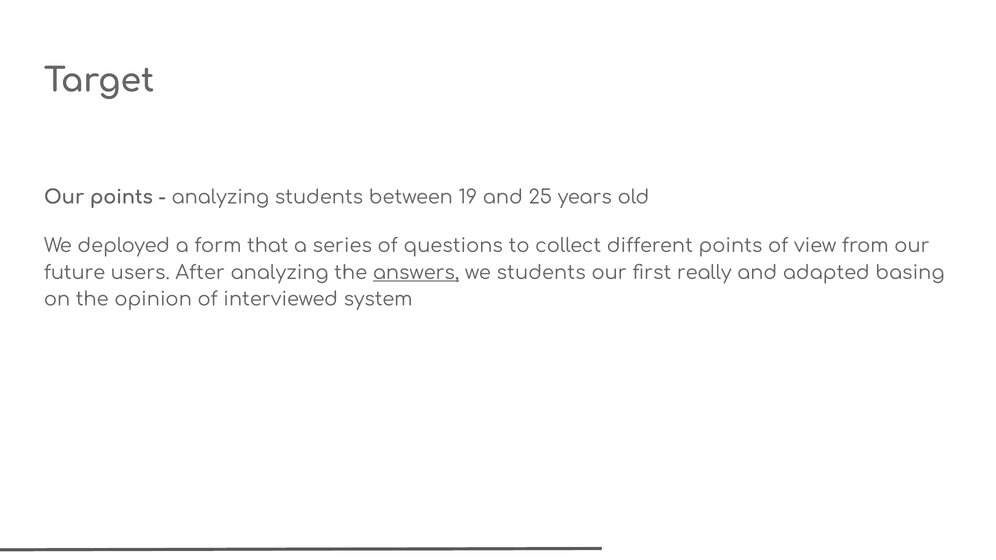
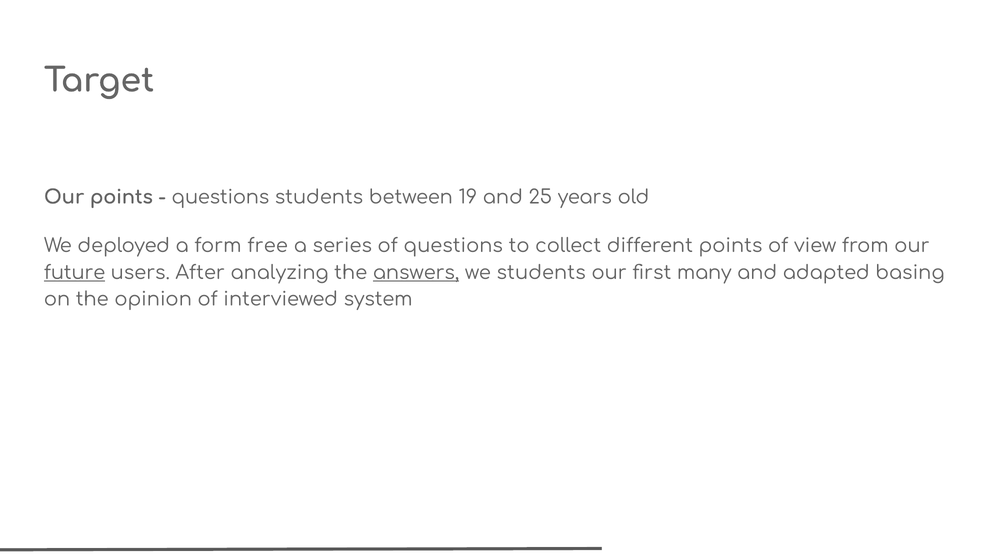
analyzing at (220, 197): analyzing -> questions
that: that -> free
future underline: none -> present
really: really -> many
